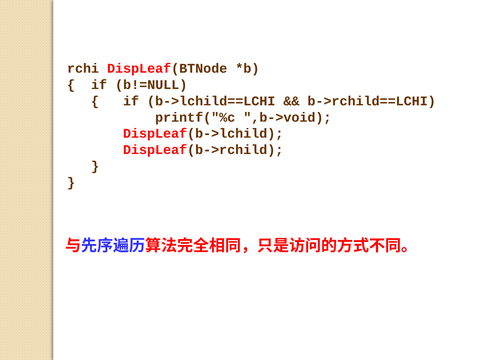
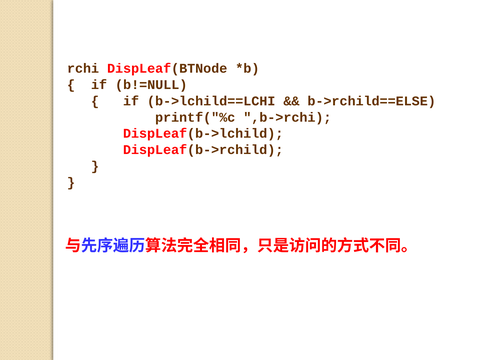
b->rchild==LCHI: b->rchild==LCHI -> b->rchild==ELSE
,b->void: ,b->void -> ,b->rchi
